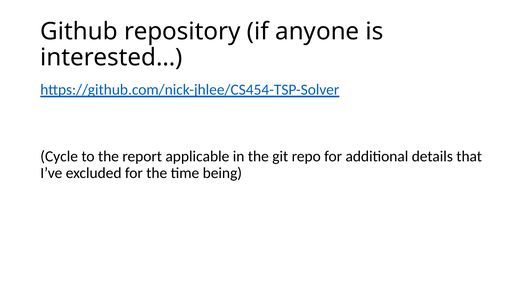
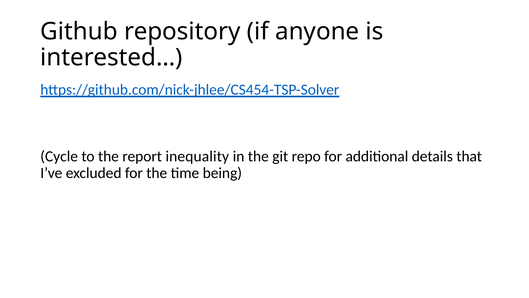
applicable: applicable -> inequality
